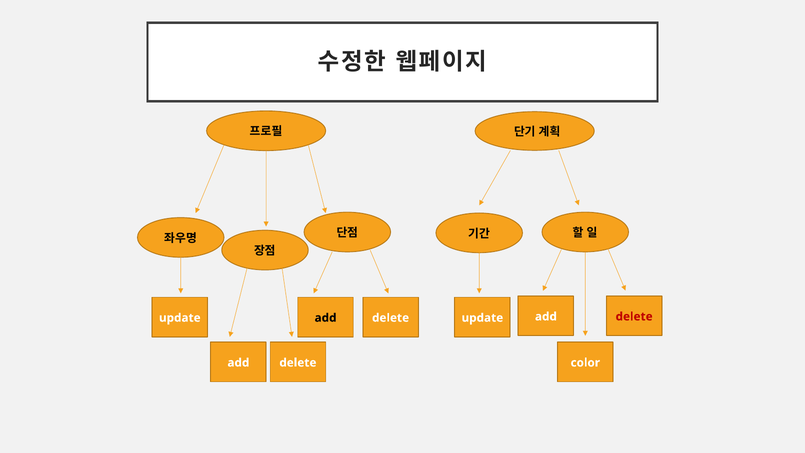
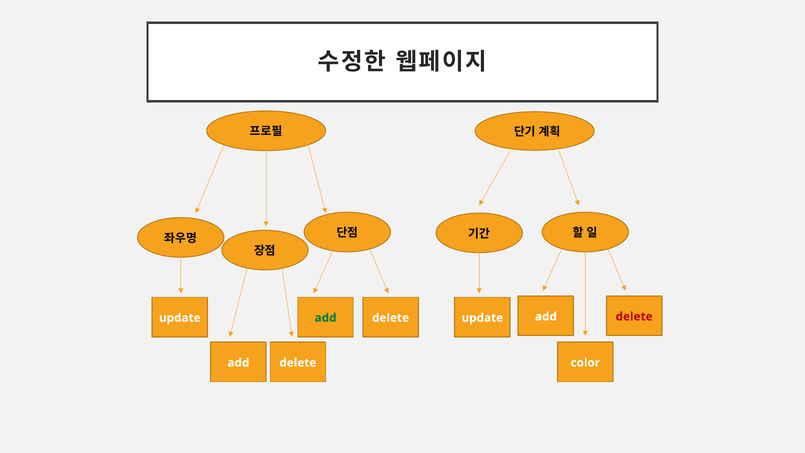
add at (326, 318) colour: black -> green
